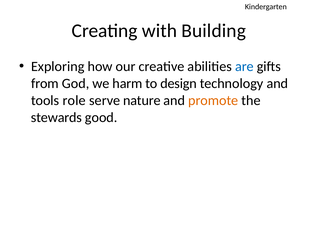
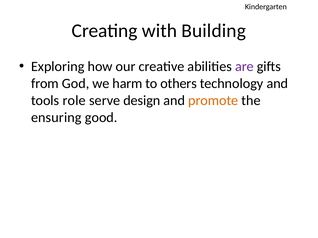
are colour: blue -> purple
design: design -> others
nature: nature -> design
stewards: stewards -> ensuring
